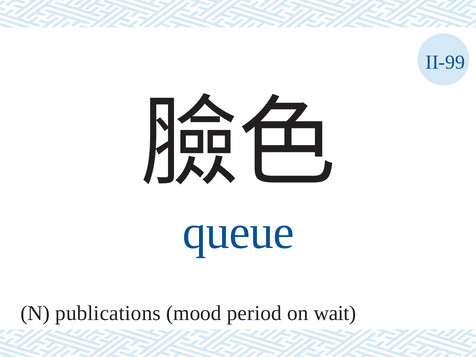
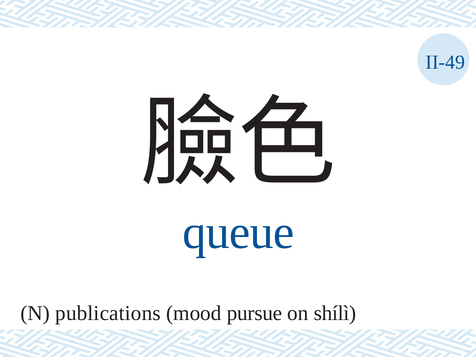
II-99: II-99 -> II-49
period: period -> pursue
wait: wait -> shílì
